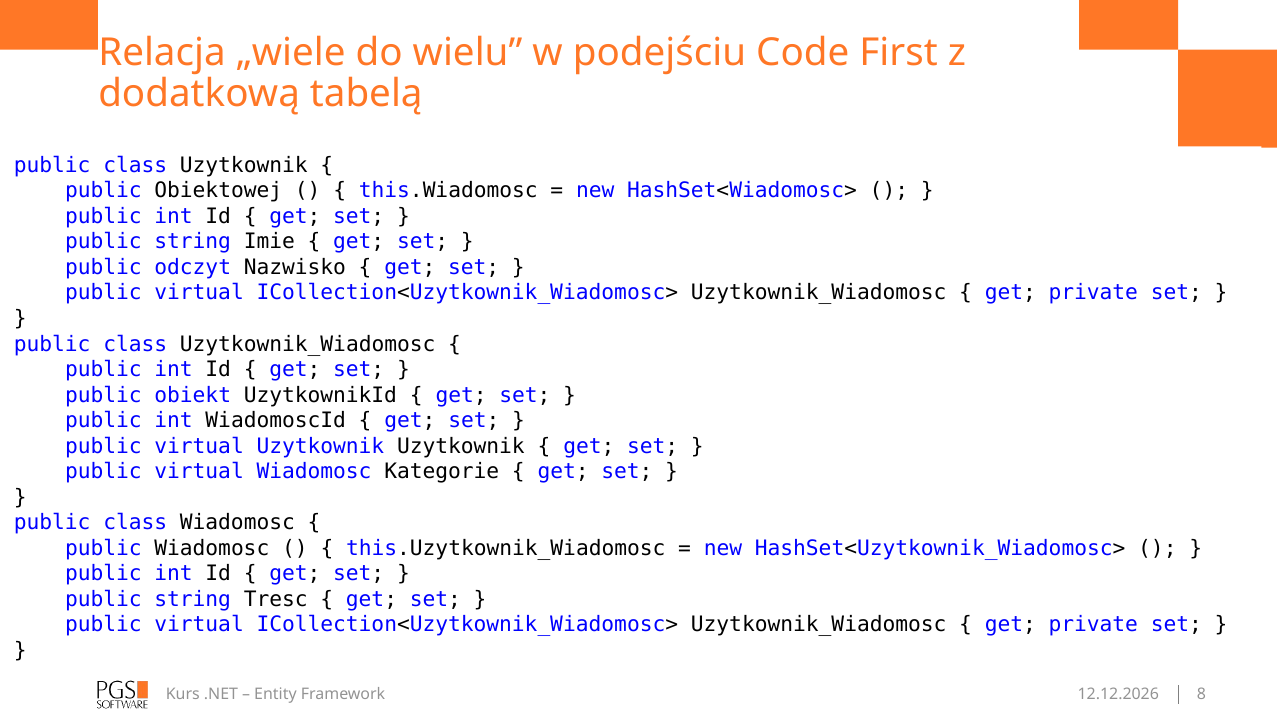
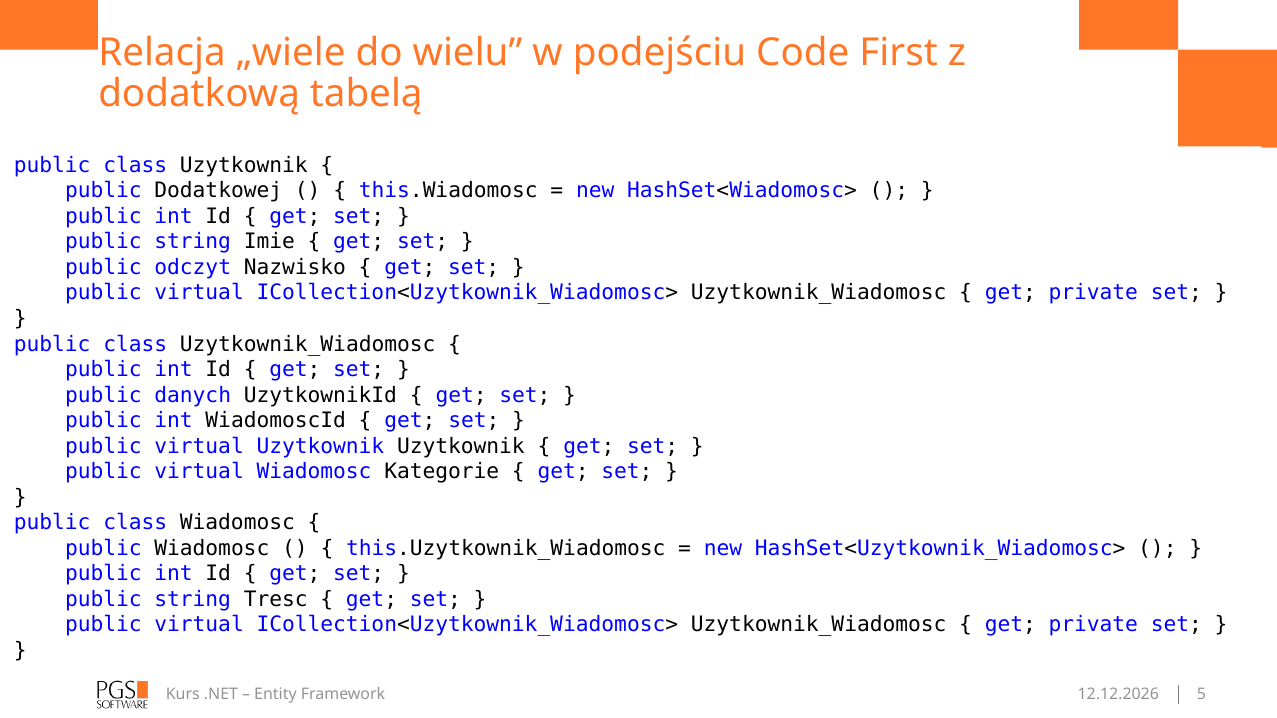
Obiektowej: Obiektowej -> Dodatkowej
obiekt: obiekt -> danych
8: 8 -> 5
